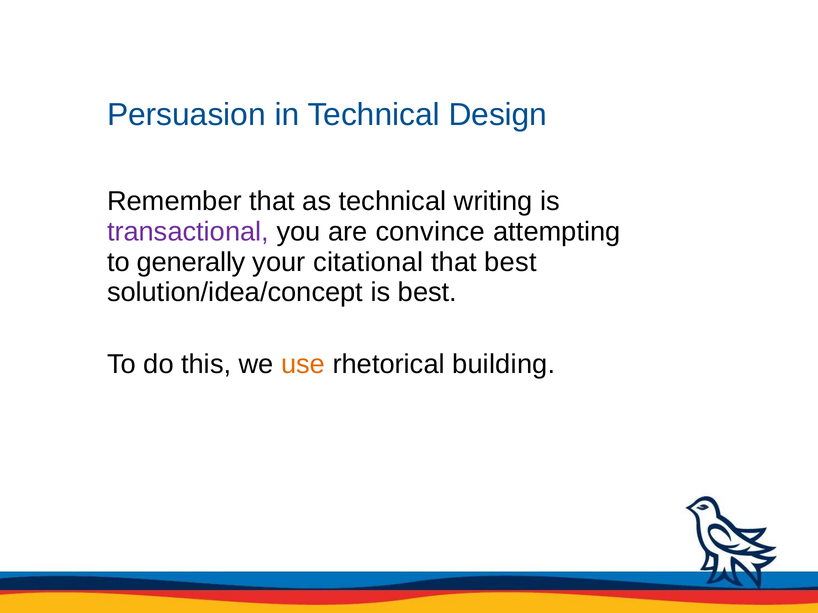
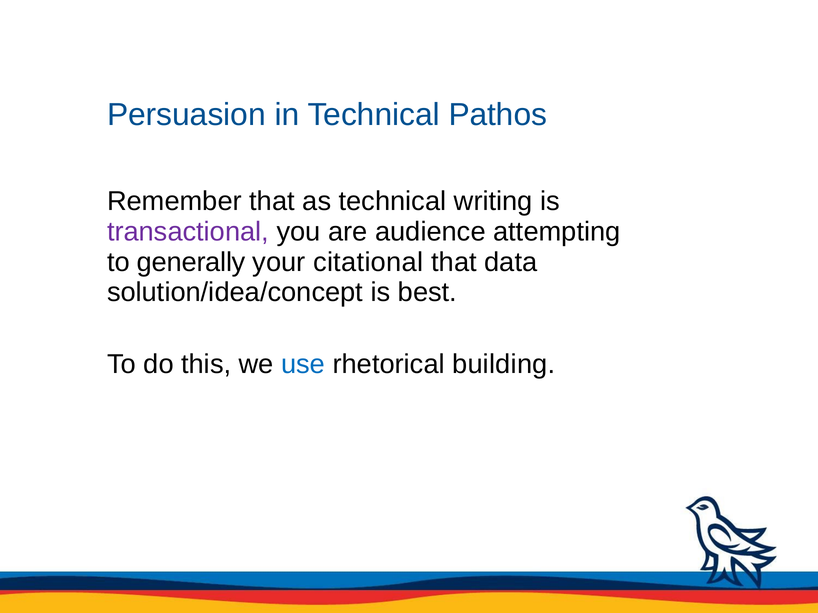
Design: Design -> Pathos
convince: convince -> audience
that best: best -> data
use colour: orange -> blue
